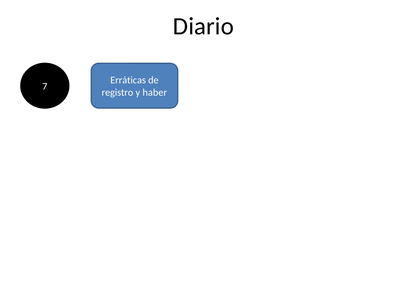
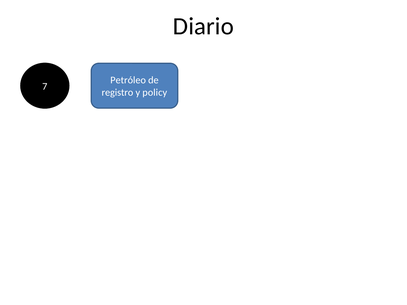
Erráticas: Erráticas -> Petróleo
haber: haber -> policy
